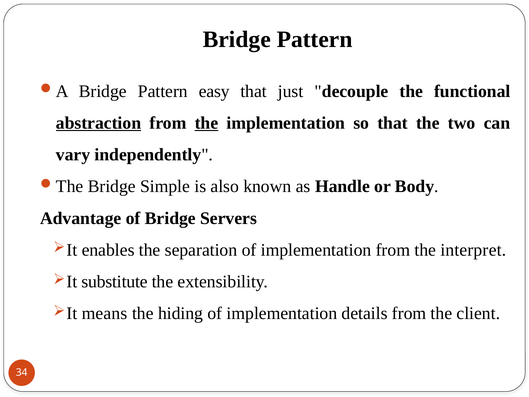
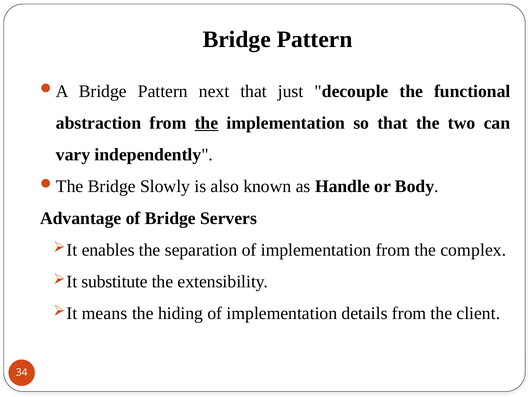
easy: easy -> next
abstraction underline: present -> none
Simple: Simple -> Slowly
interpret: interpret -> complex
